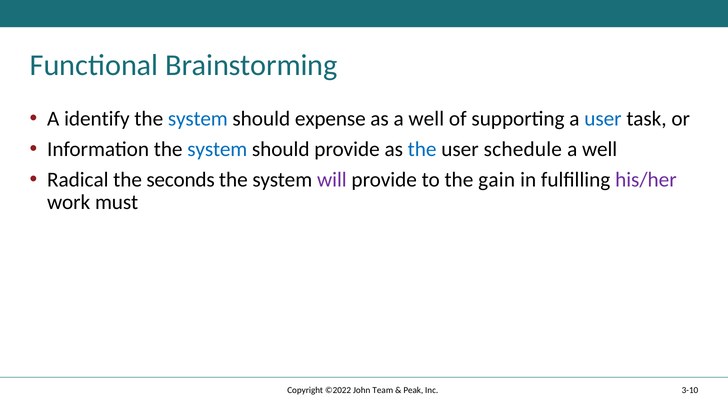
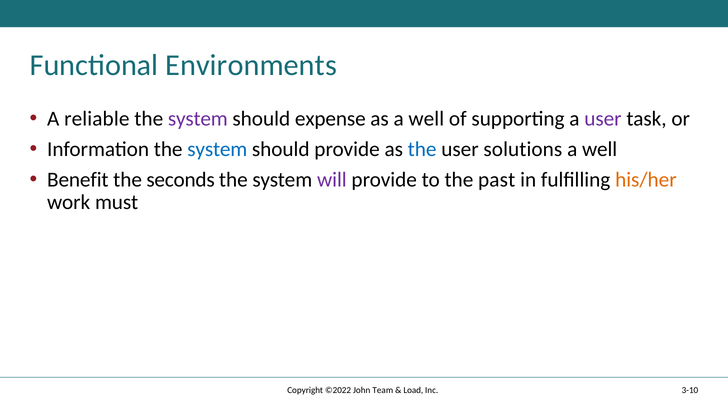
Brainstorming: Brainstorming -> Environments
identify: identify -> reliable
system at (198, 119) colour: blue -> purple
user at (603, 119) colour: blue -> purple
schedule: schedule -> solutions
Radical: Radical -> Benefit
gain: gain -> past
his/her colour: purple -> orange
Peak: Peak -> Load
